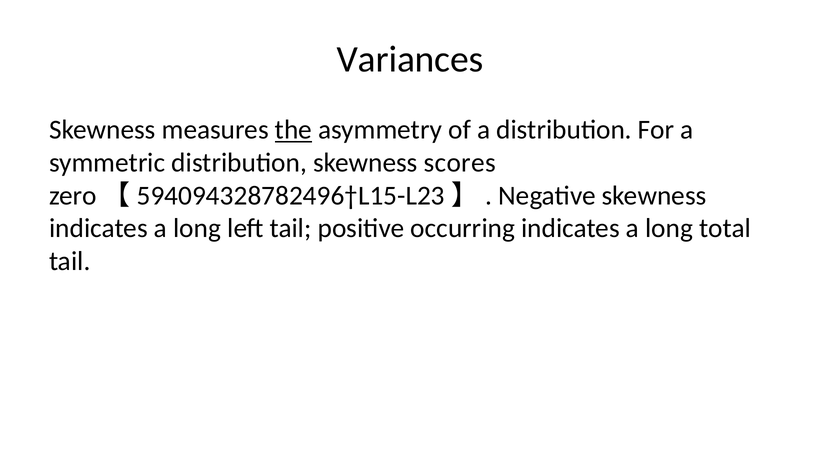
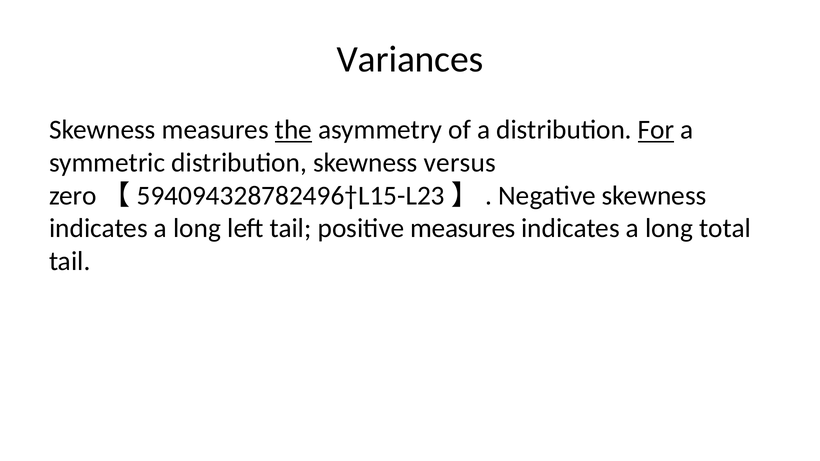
For underline: none -> present
scores: scores -> versus
positive occurring: occurring -> measures
